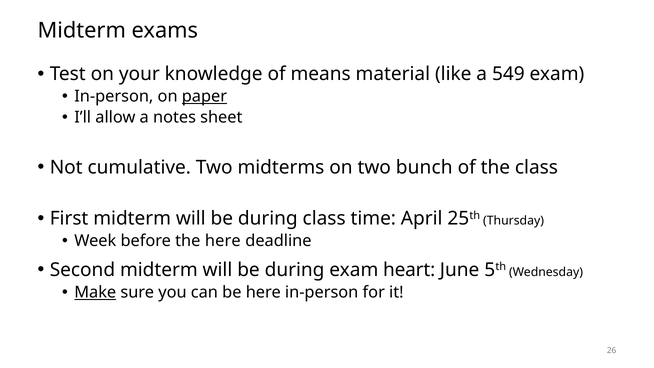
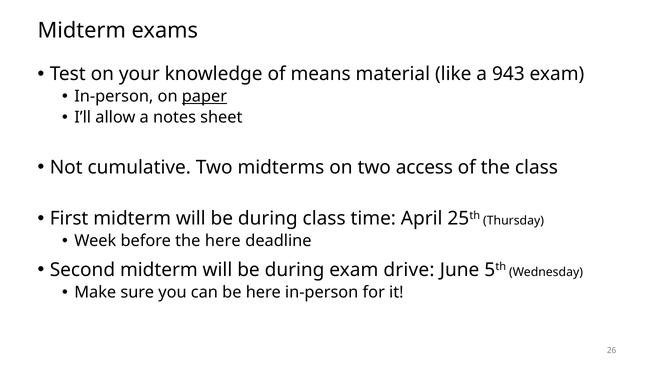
549: 549 -> 943
bunch: bunch -> access
heart: heart -> drive
Make underline: present -> none
